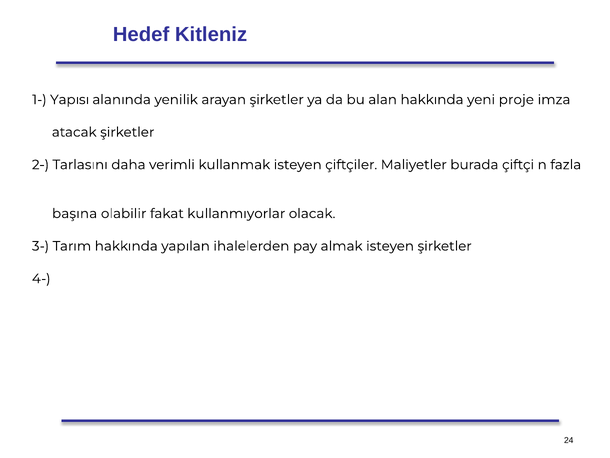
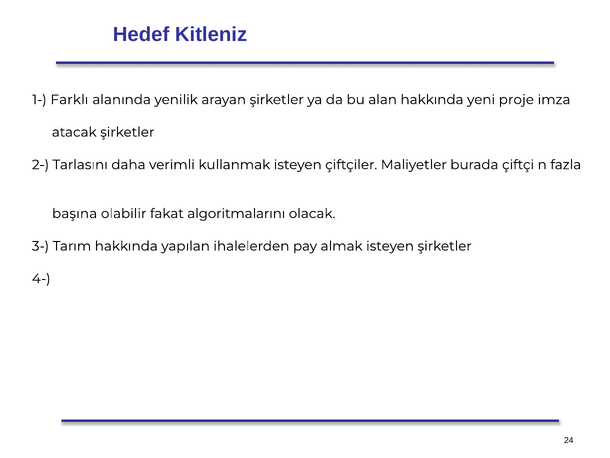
Yapısı: Yapısı -> Farklı
kullanmıyorlar: kullanmıyorlar -> algoritmalarını
